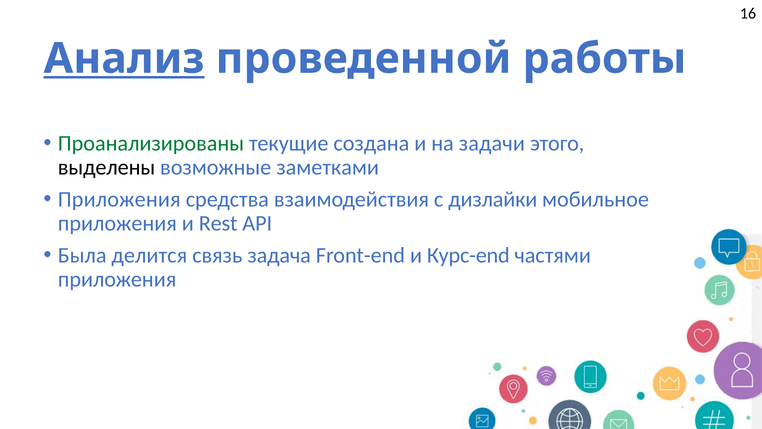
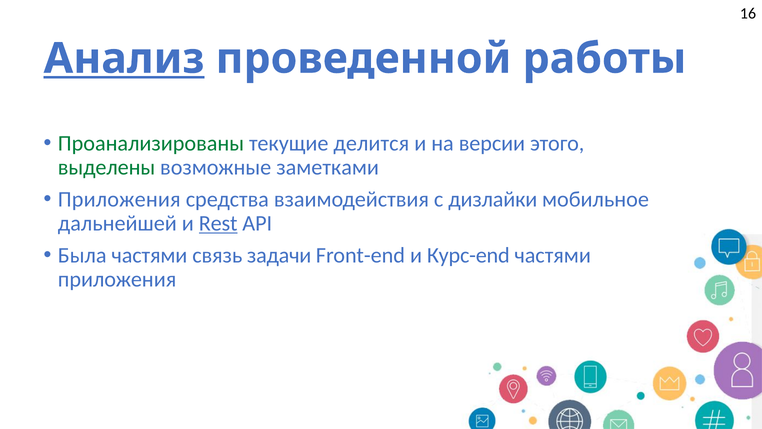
создана: создана -> делится
задачи: задачи -> версии
выделены colour: black -> green
приложения at (117, 223): приложения -> дальнейшей
Rest underline: none -> present
Была делится: делится -> частями
задача: задача -> задачи
